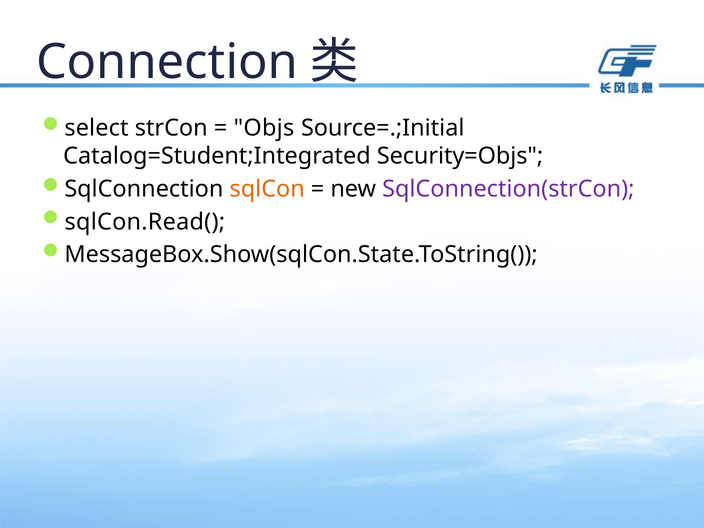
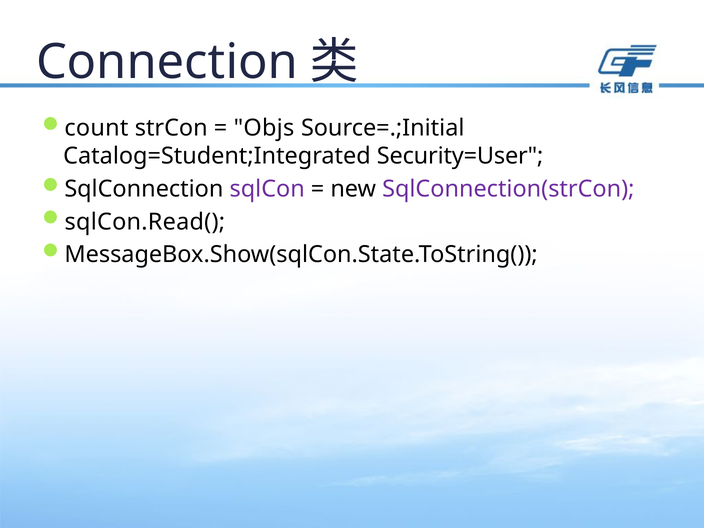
select: select -> count
Security=Objs: Security=Objs -> Security=User
sqlCon colour: orange -> purple
